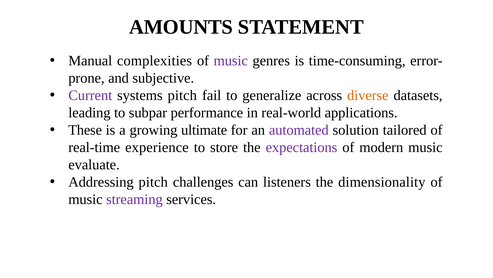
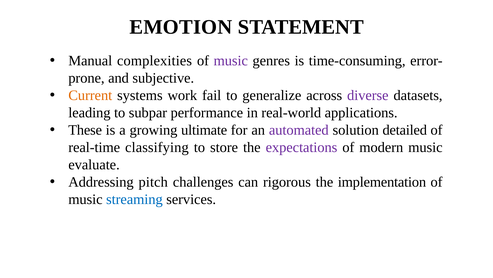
AMOUNTS: AMOUNTS -> EMOTION
Current colour: purple -> orange
systems pitch: pitch -> work
diverse colour: orange -> purple
tailored: tailored -> detailed
experience: experience -> classifying
listeners: listeners -> rigorous
dimensionality: dimensionality -> implementation
streaming colour: purple -> blue
